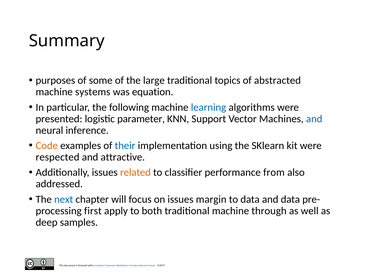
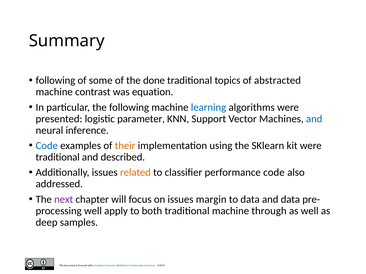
purposes at (55, 81): purposes -> following
large: large -> done
systems: systems -> contrast
Code at (47, 146) colour: orange -> blue
their colour: blue -> orange
respected at (58, 157): respected -> traditional
attractive: attractive -> described
performance from: from -> code
next colour: blue -> purple
first at (93, 211): first -> well
